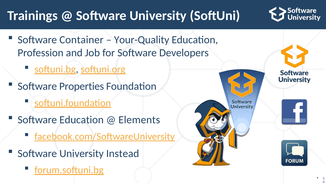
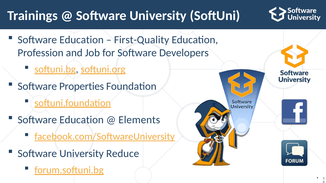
Container at (81, 40): Container -> Education
Your-Quality: Your-Quality -> First-Quality
Instead: Instead -> Reduce
